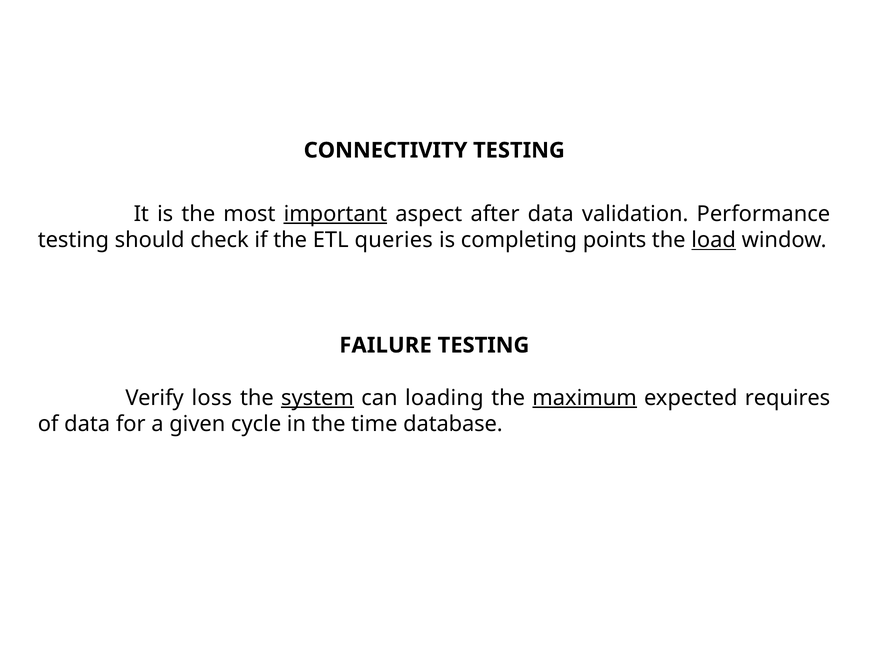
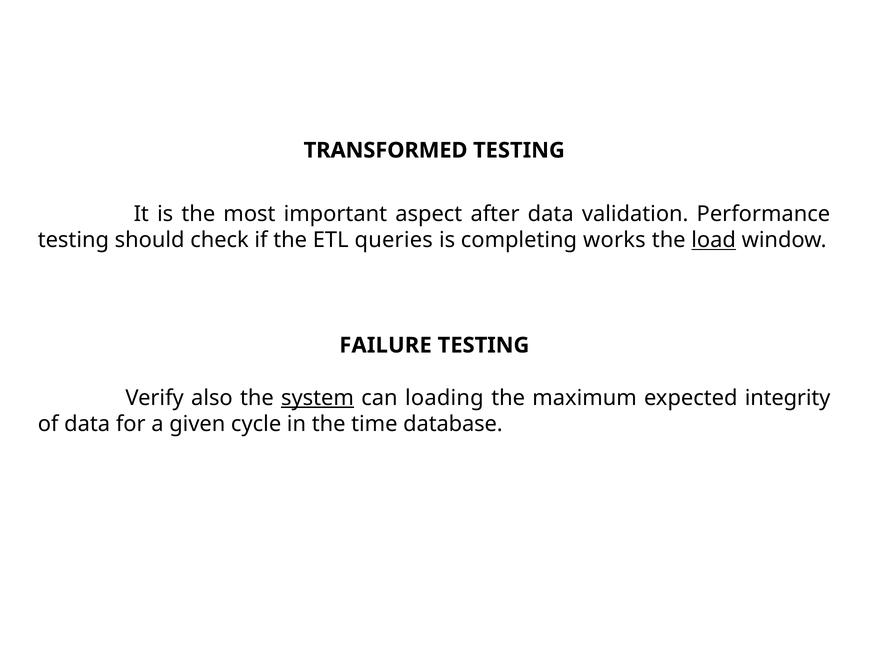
CONNECTIVITY: CONNECTIVITY -> TRANSFORMED
important underline: present -> none
points: points -> works
loss: loss -> also
maximum underline: present -> none
requires: requires -> integrity
